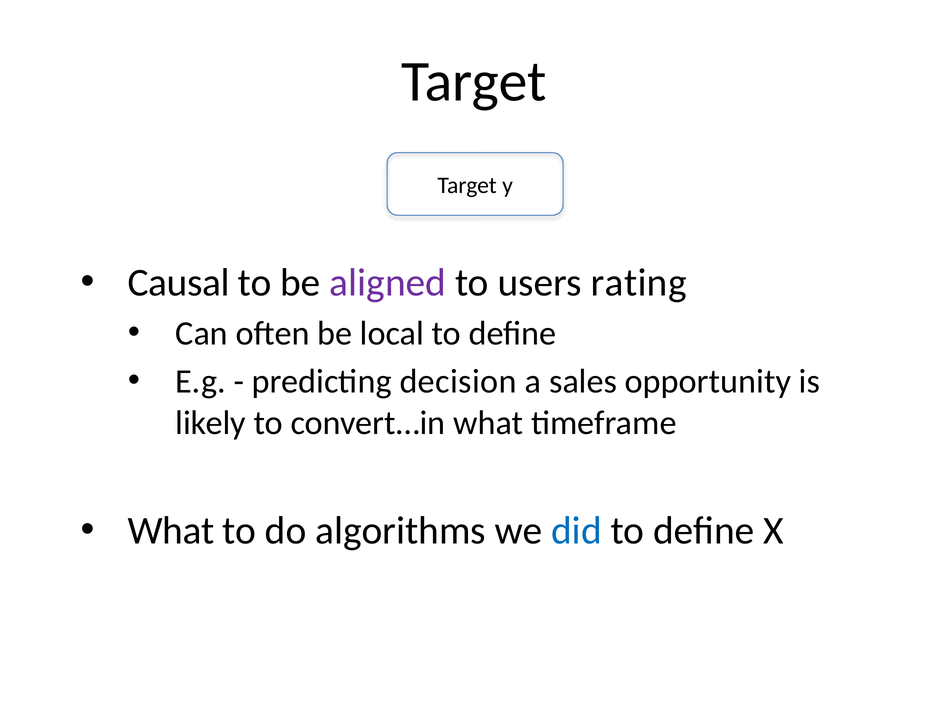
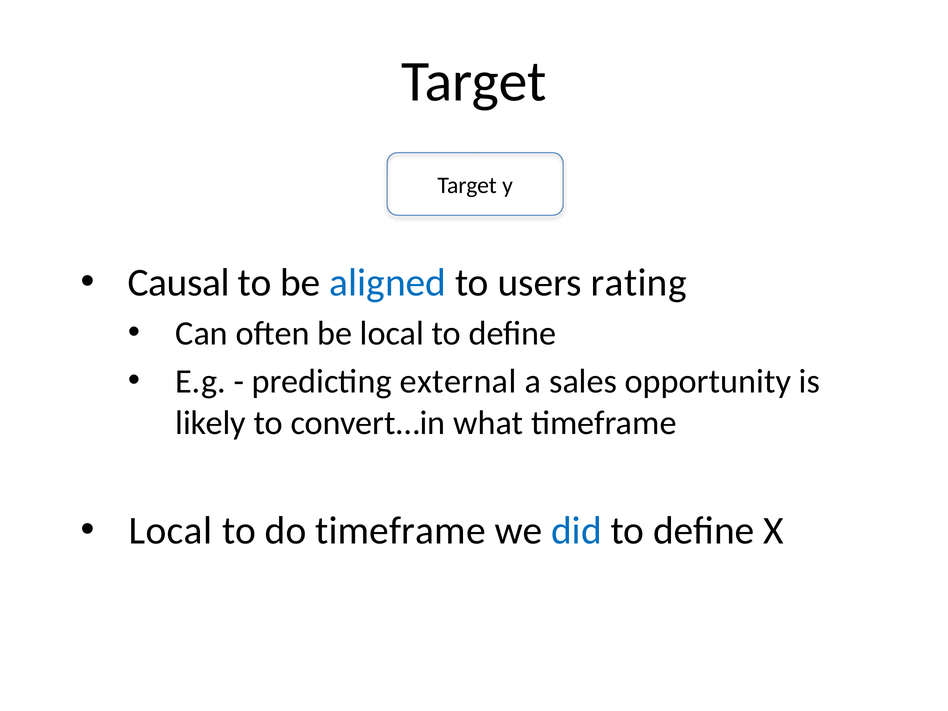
aligned colour: purple -> blue
decision: decision -> external
What at (171, 531): What -> Local
do algorithms: algorithms -> timeframe
